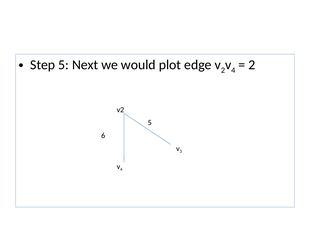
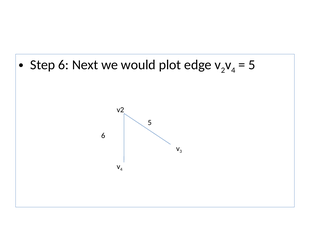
Step 5: 5 -> 6
2 at (252, 65): 2 -> 5
